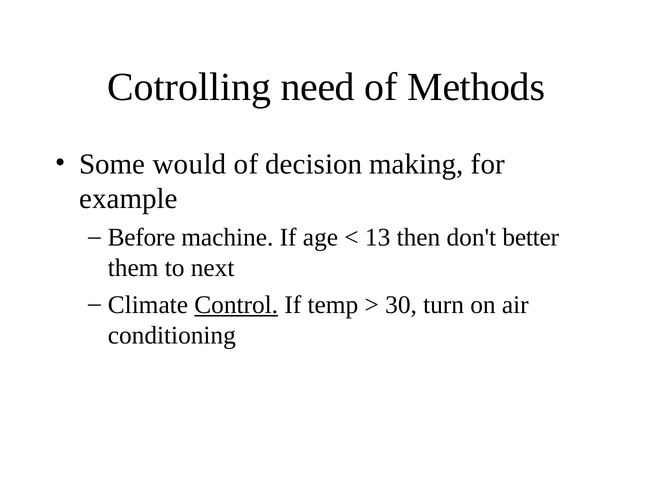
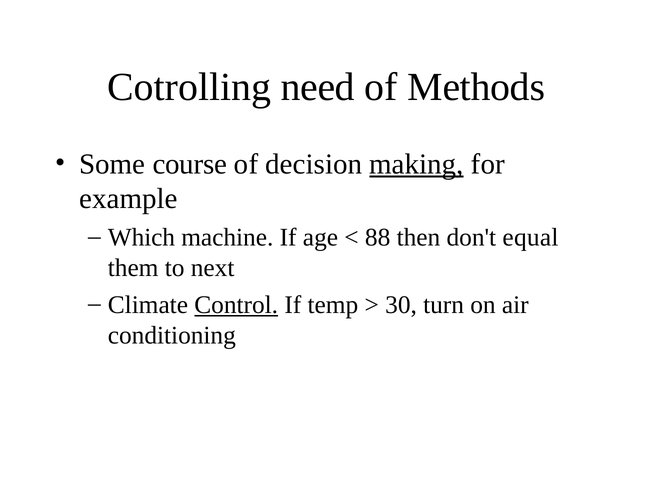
would: would -> course
making underline: none -> present
Before: Before -> Which
13: 13 -> 88
better: better -> equal
